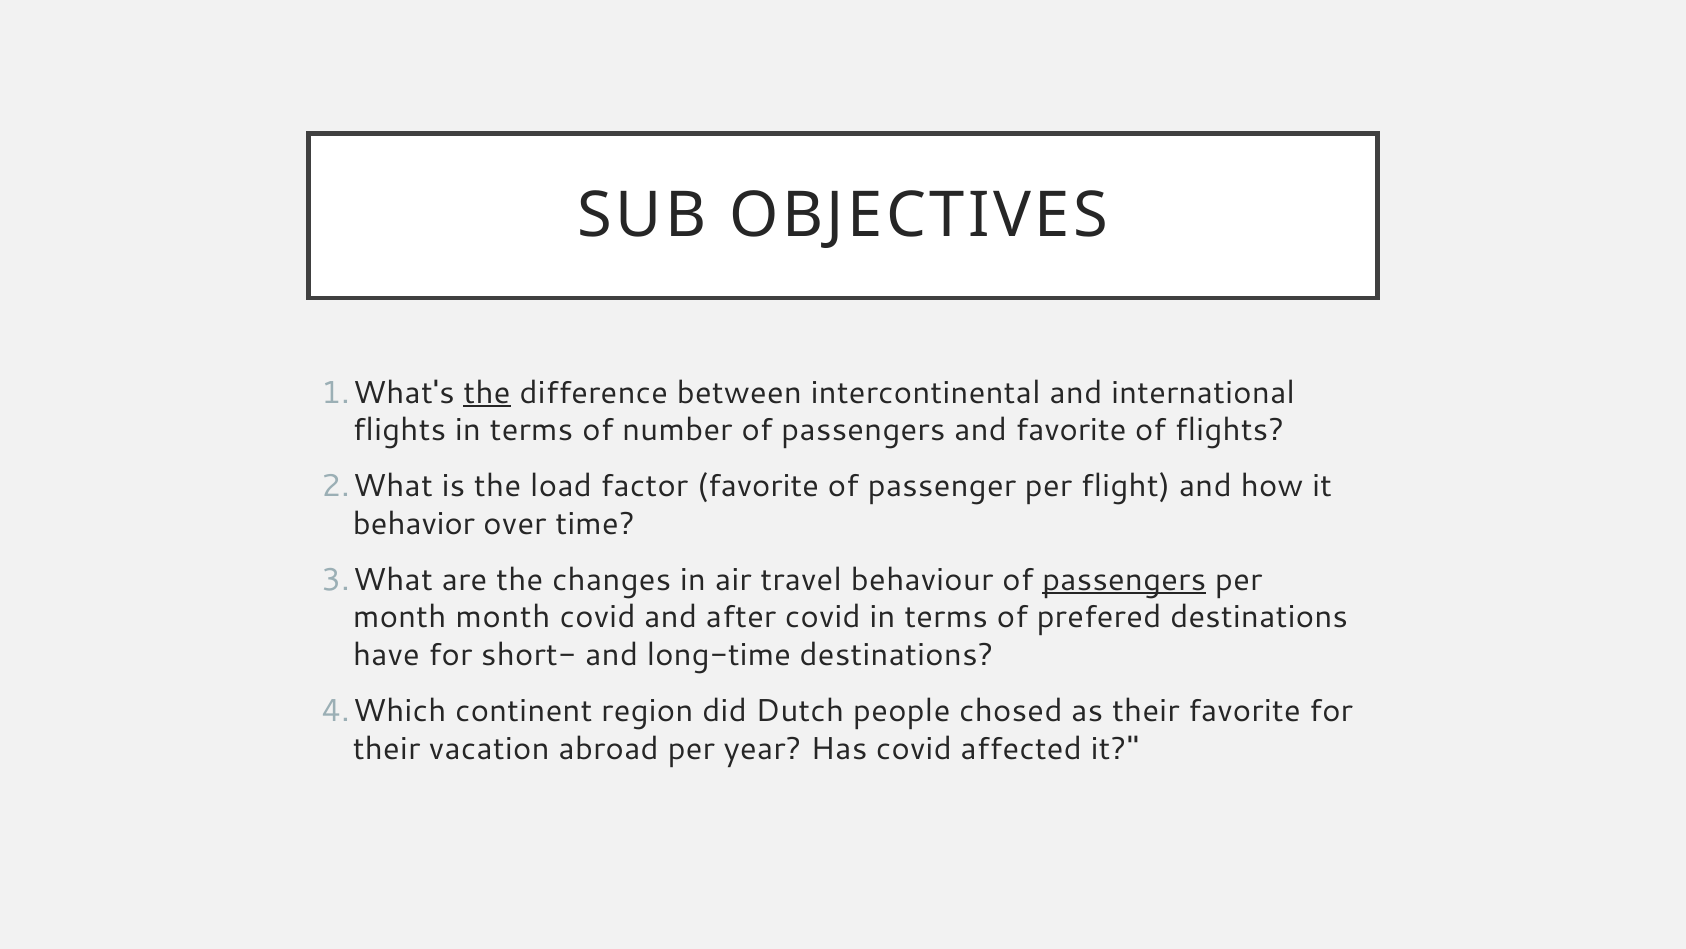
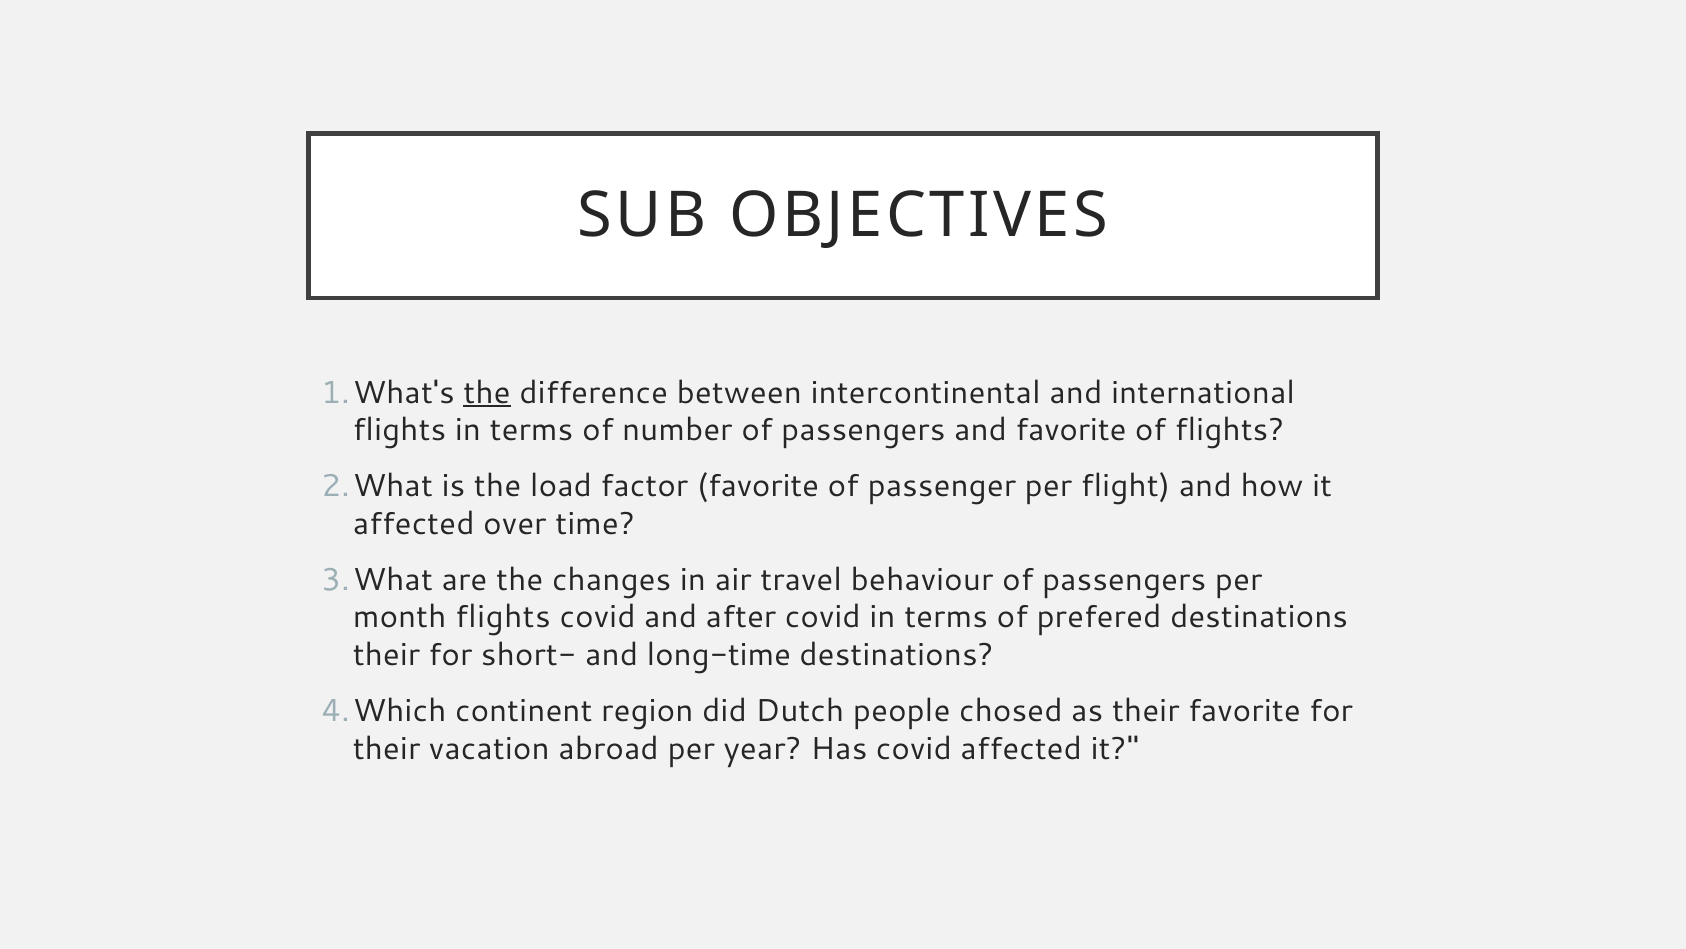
behavior at (414, 524): behavior -> affected
passengers at (1124, 579) underline: present -> none
month month: month -> flights
have at (386, 655): have -> their
